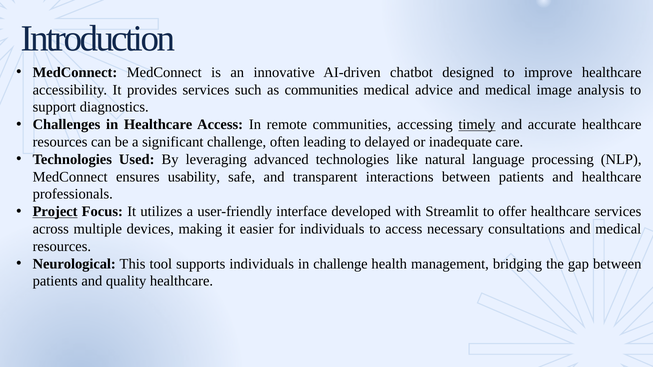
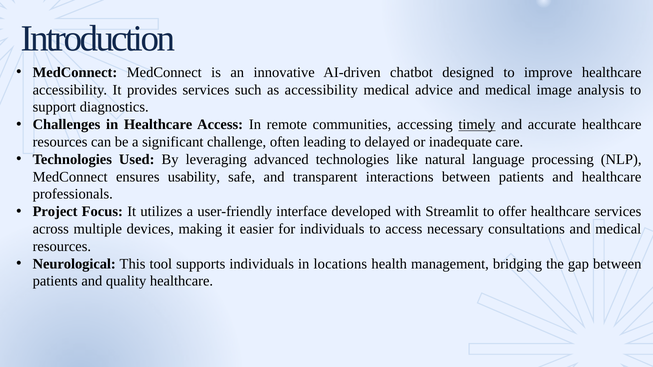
as communities: communities -> accessibility
Project underline: present -> none
in challenge: challenge -> locations
